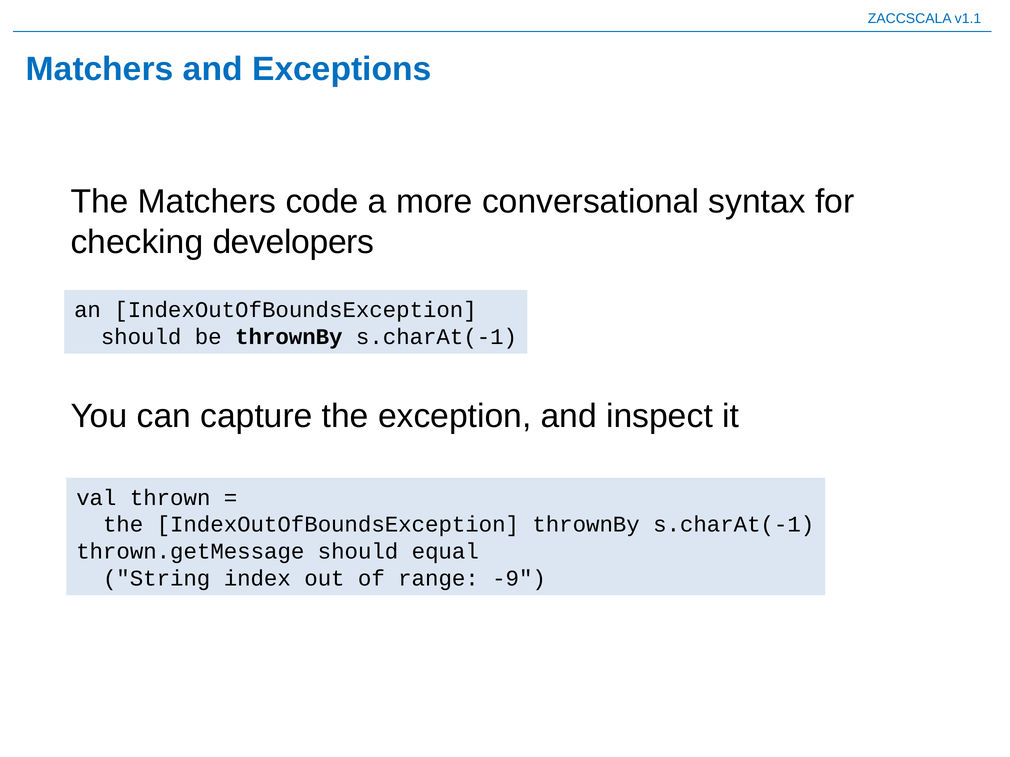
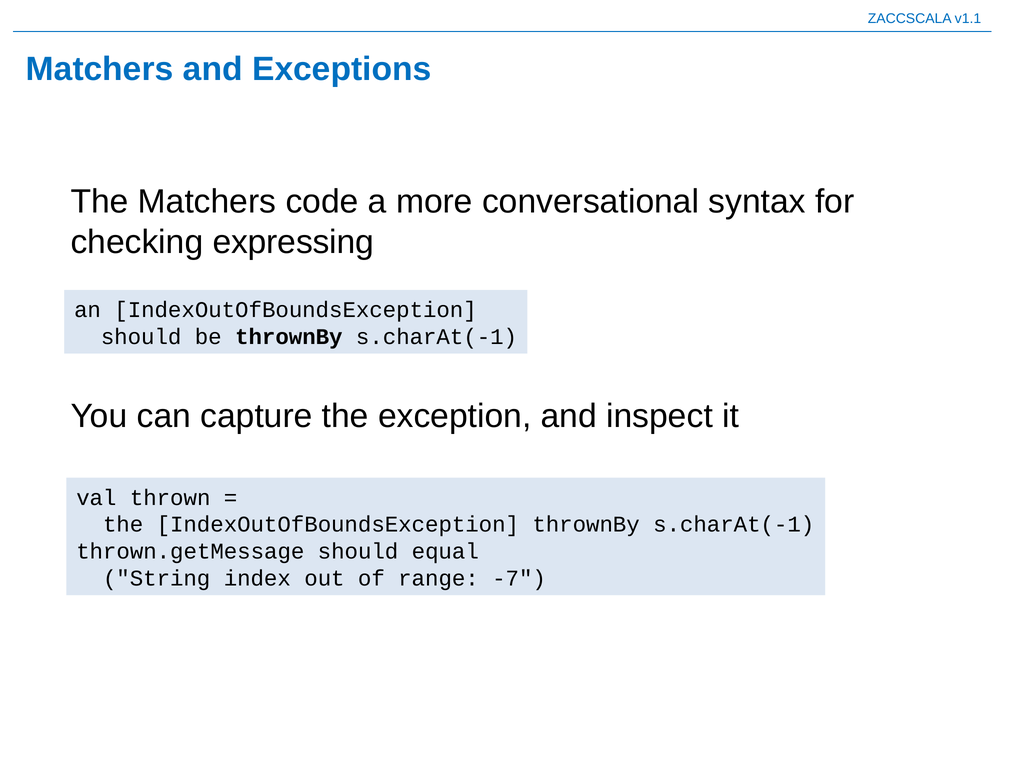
developers: developers -> expressing
-9: -9 -> -7
